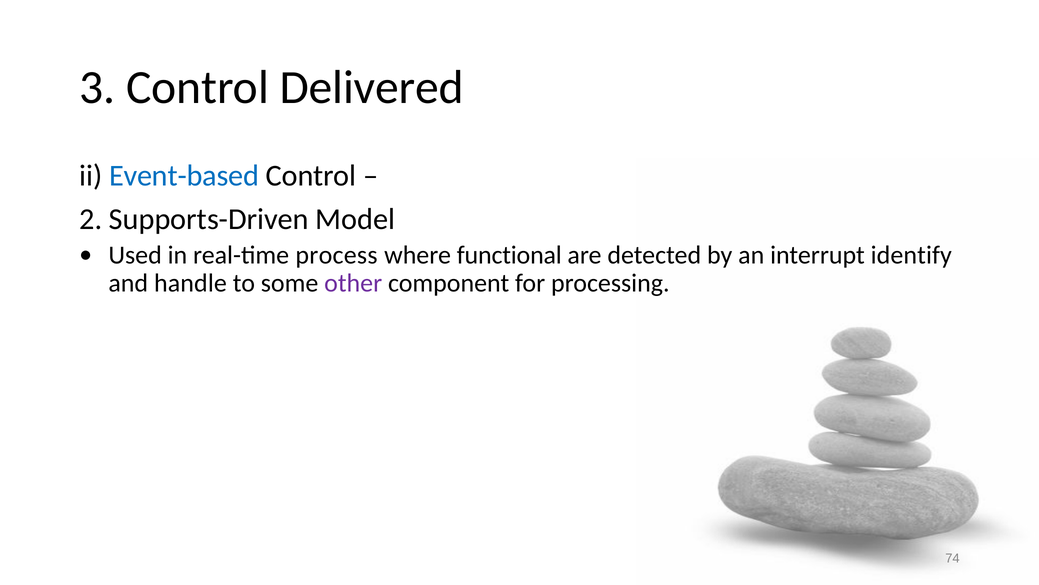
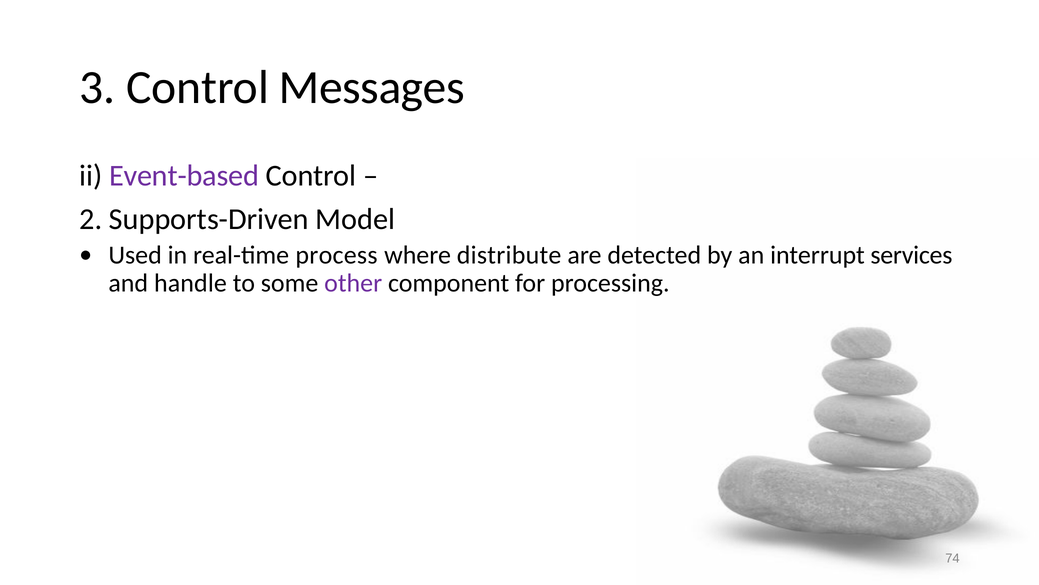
Delivered: Delivered -> Messages
Event-based colour: blue -> purple
functional: functional -> distribute
identify: identify -> services
